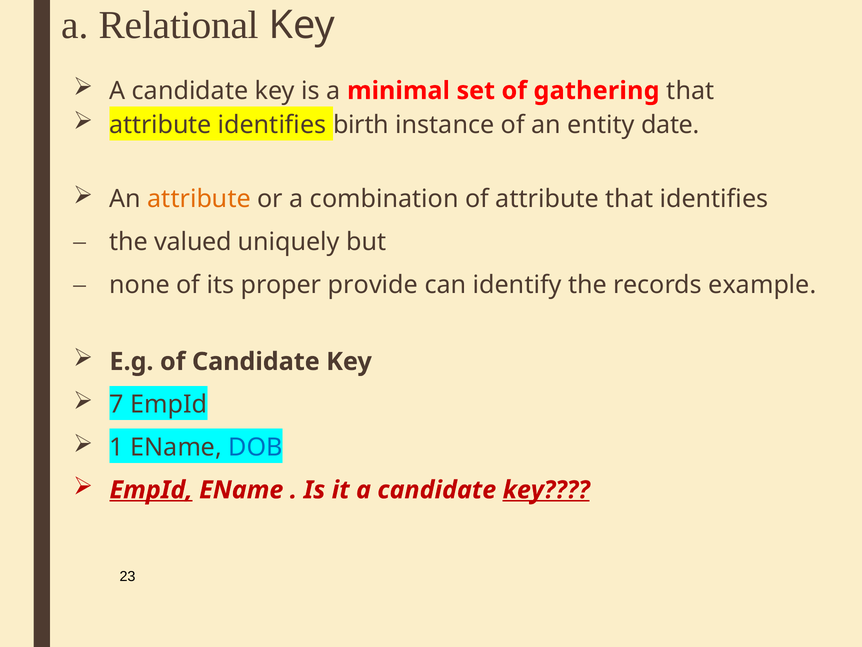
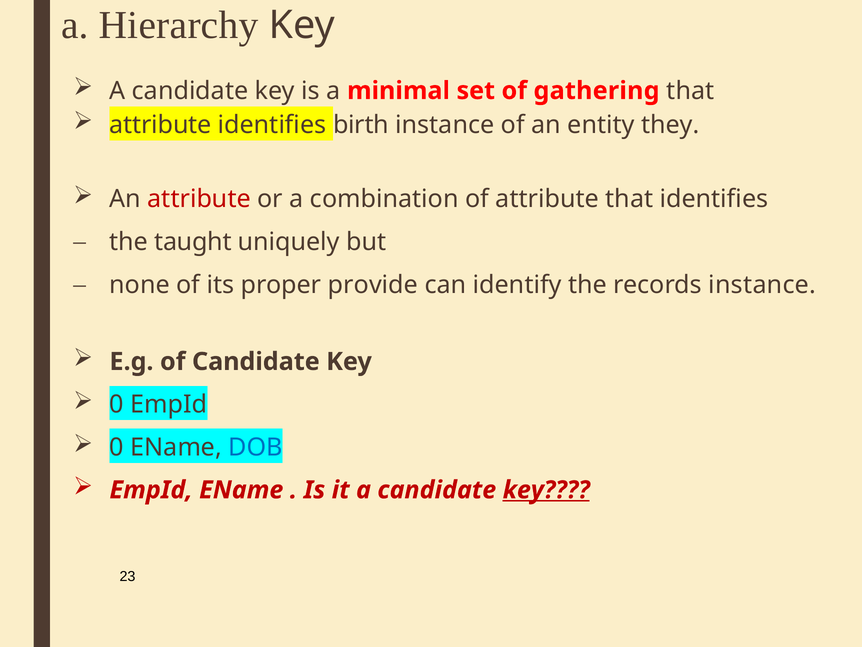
Relational: Relational -> Hierarchy
date: date -> they
attribute at (199, 199) colour: orange -> red
valued: valued -> taught
records example: example -> instance
7 at (117, 404): 7 -> 0
1 at (117, 447): 1 -> 0
EmpId at (151, 490) underline: present -> none
